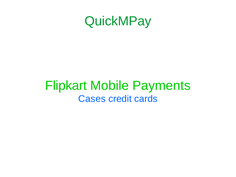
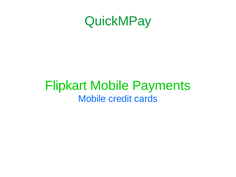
Cases at (92, 99): Cases -> Mobile
